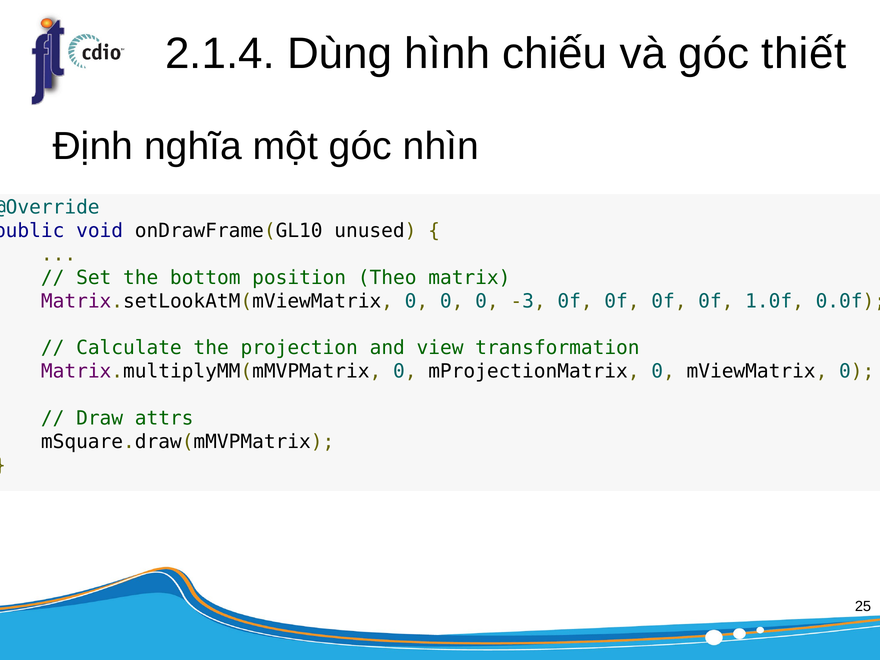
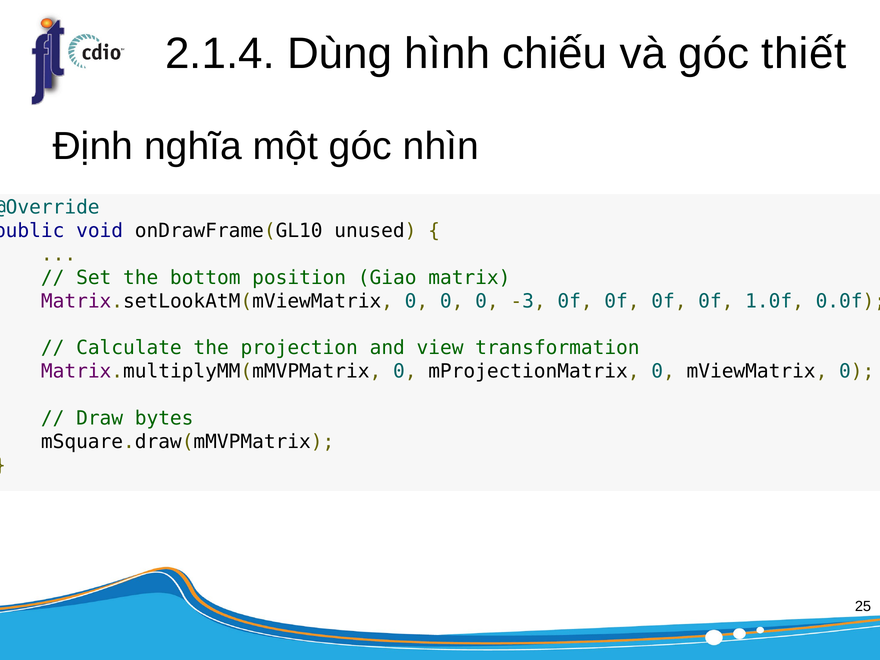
Theo: Theo -> Giao
attrs: attrs -> bytes
